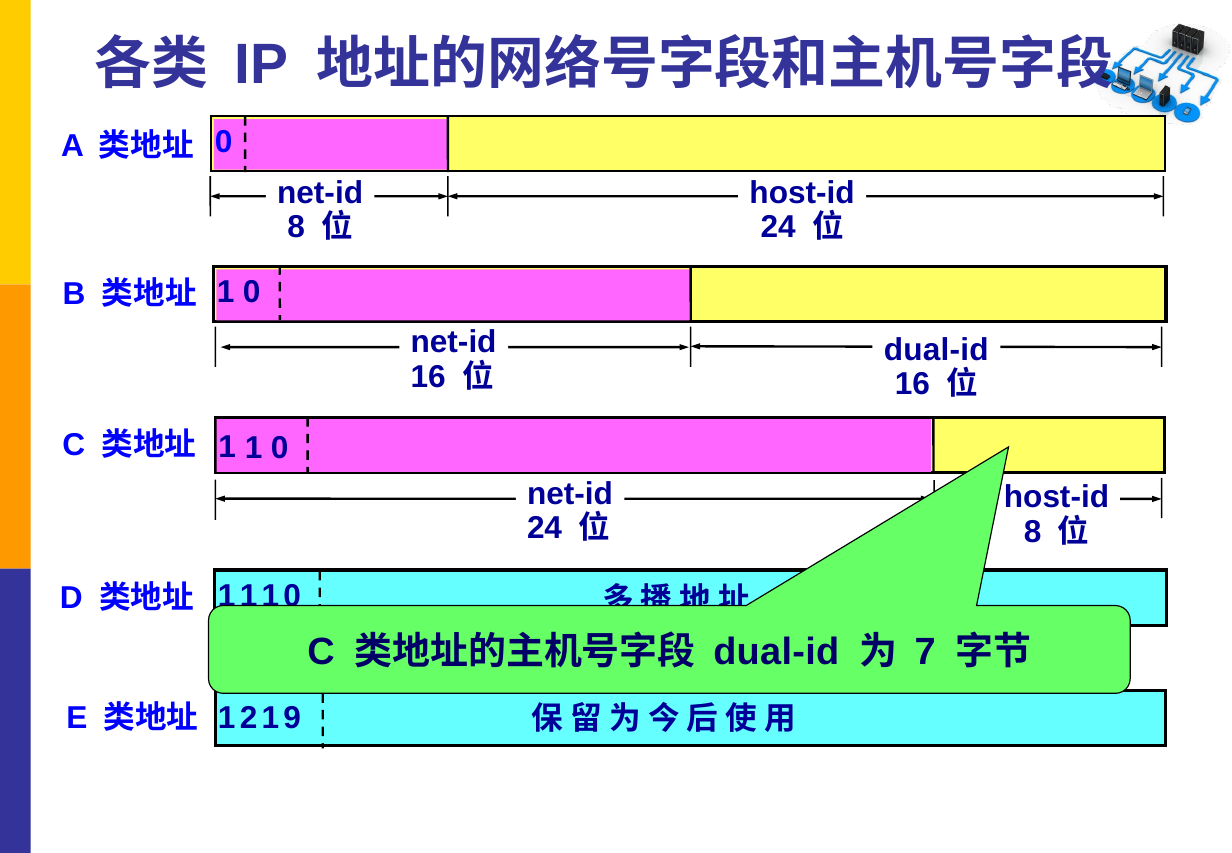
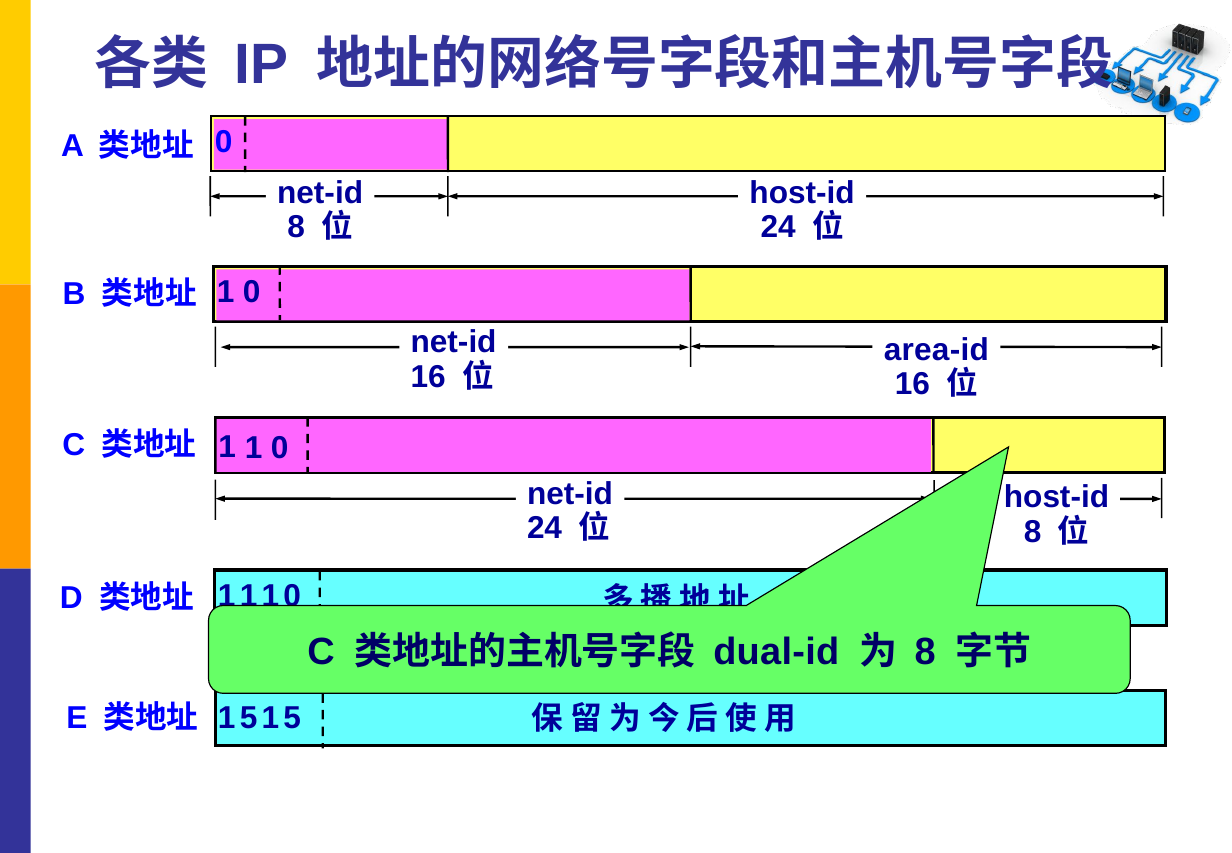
dual-id at (936, 350): dual-id -> area-id
7 at (925, 652): 7 -> 8
2 at (249, 718): 2 -> 5
9 at (292, 718): 9 -> 5
